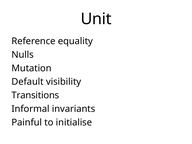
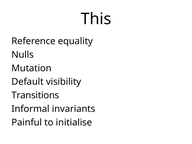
Unit: Unit -> This
